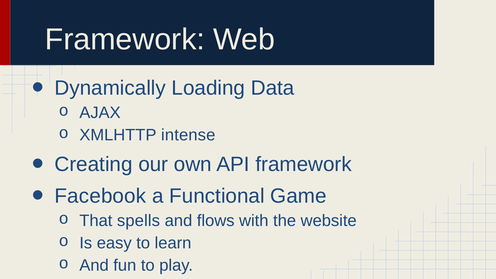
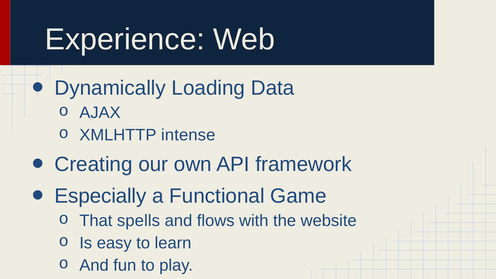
Framework at (125, 39): Framework -> Experience
Facebook: Facebook -> Especially
